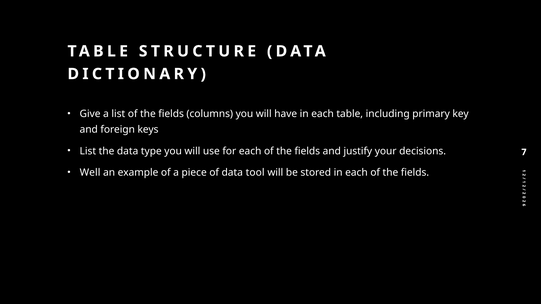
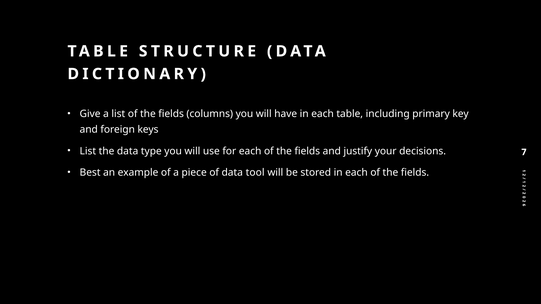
Well: Well -> Best
